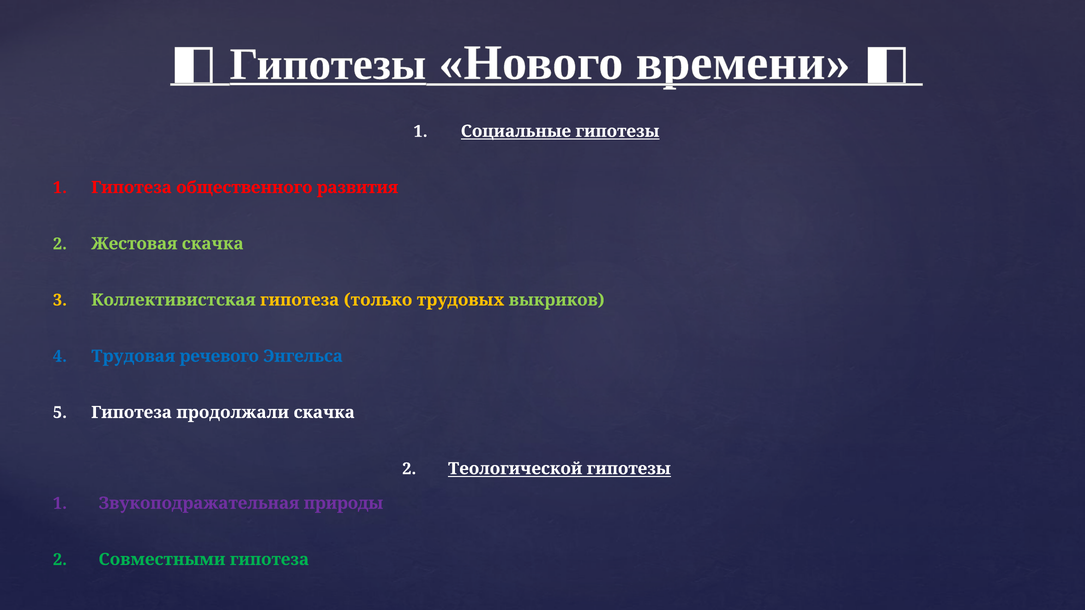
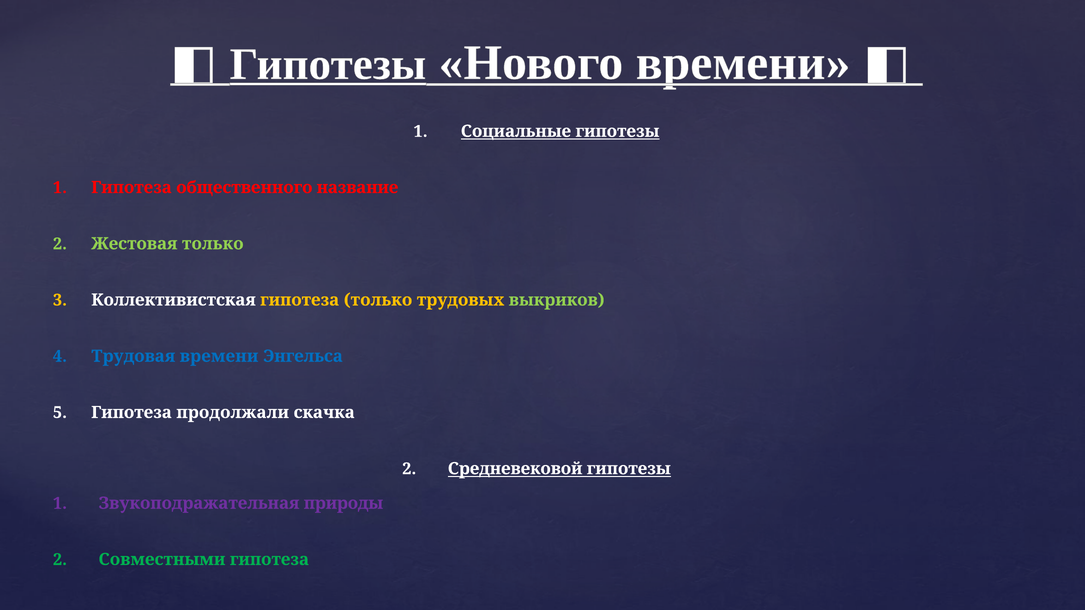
развития: развития -> название
Жестовая скачка: скачка -> только
Коллективистская colour: light green -> white
Трудовая речевого: речевого -> времени
Теологической: Теологической -> Средневековой
